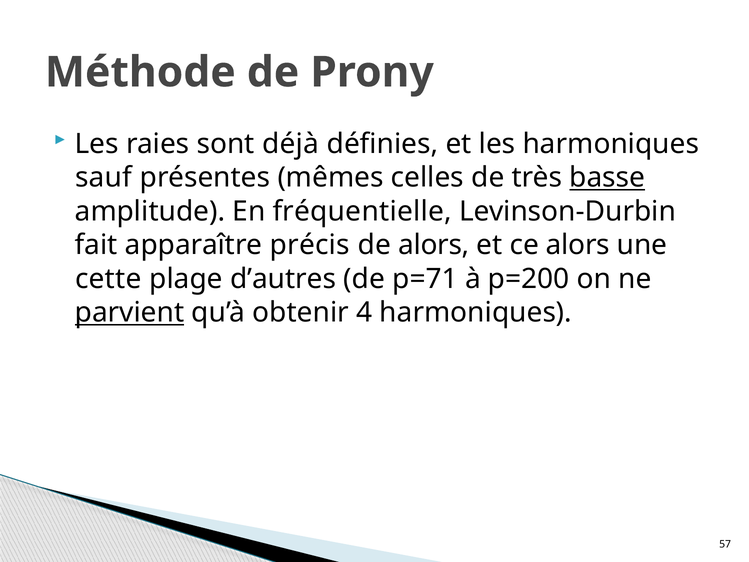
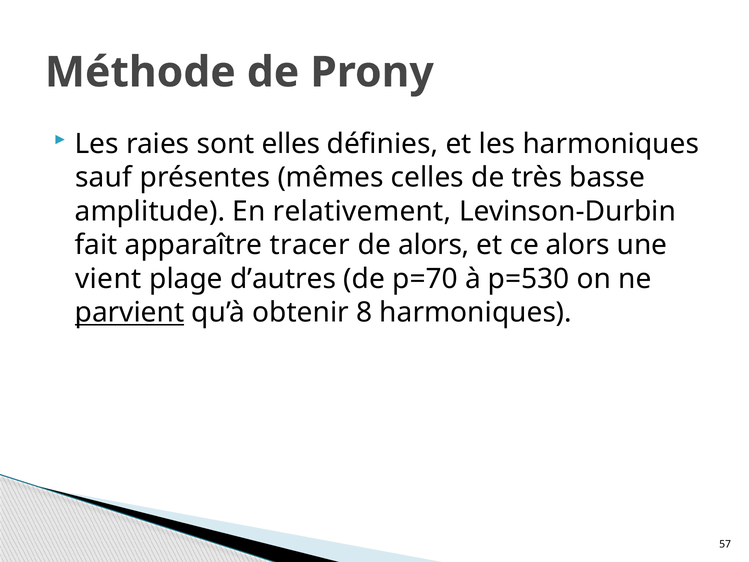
déjà: déjà -> elles
basse underline: present -> none
fréquentielle: fréquentielle -> relativement
précis: précis -> tracer
cette: cette -> vient
p=71: p=71 -> p=70
p=200: p=200 -> p=530
4: 4 -> 8
